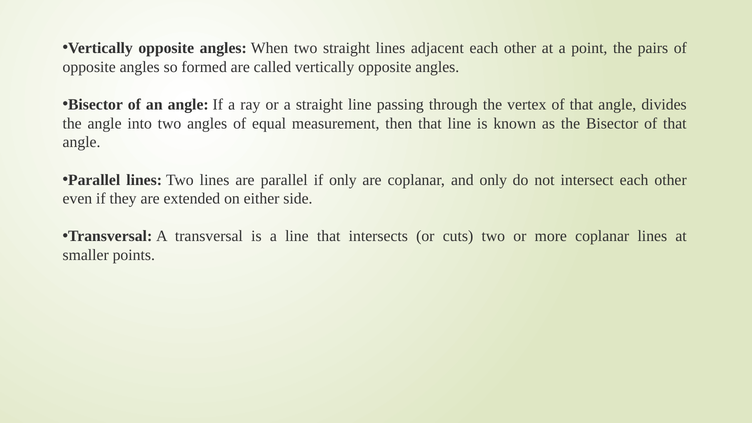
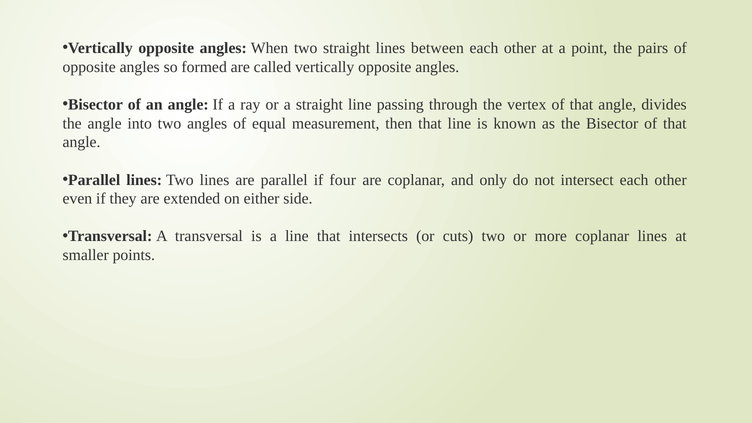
adjacent: adjacent -> between
if only: only -> four
